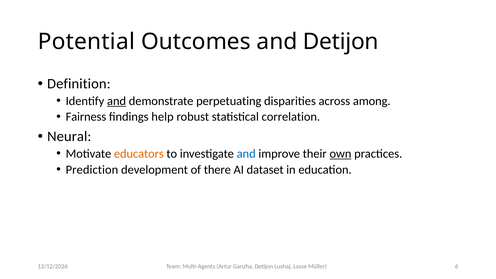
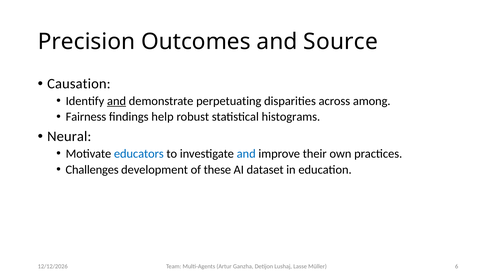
Potential: Potential -> Precision
and Detijon: Detijon -> Source
Definition: Definition -> Causation
correlation: correlation -> histograms
educators colour: orange -> blue
own underline: present -> none
Prediction: Prediction -> Challenges
there: there -> these
